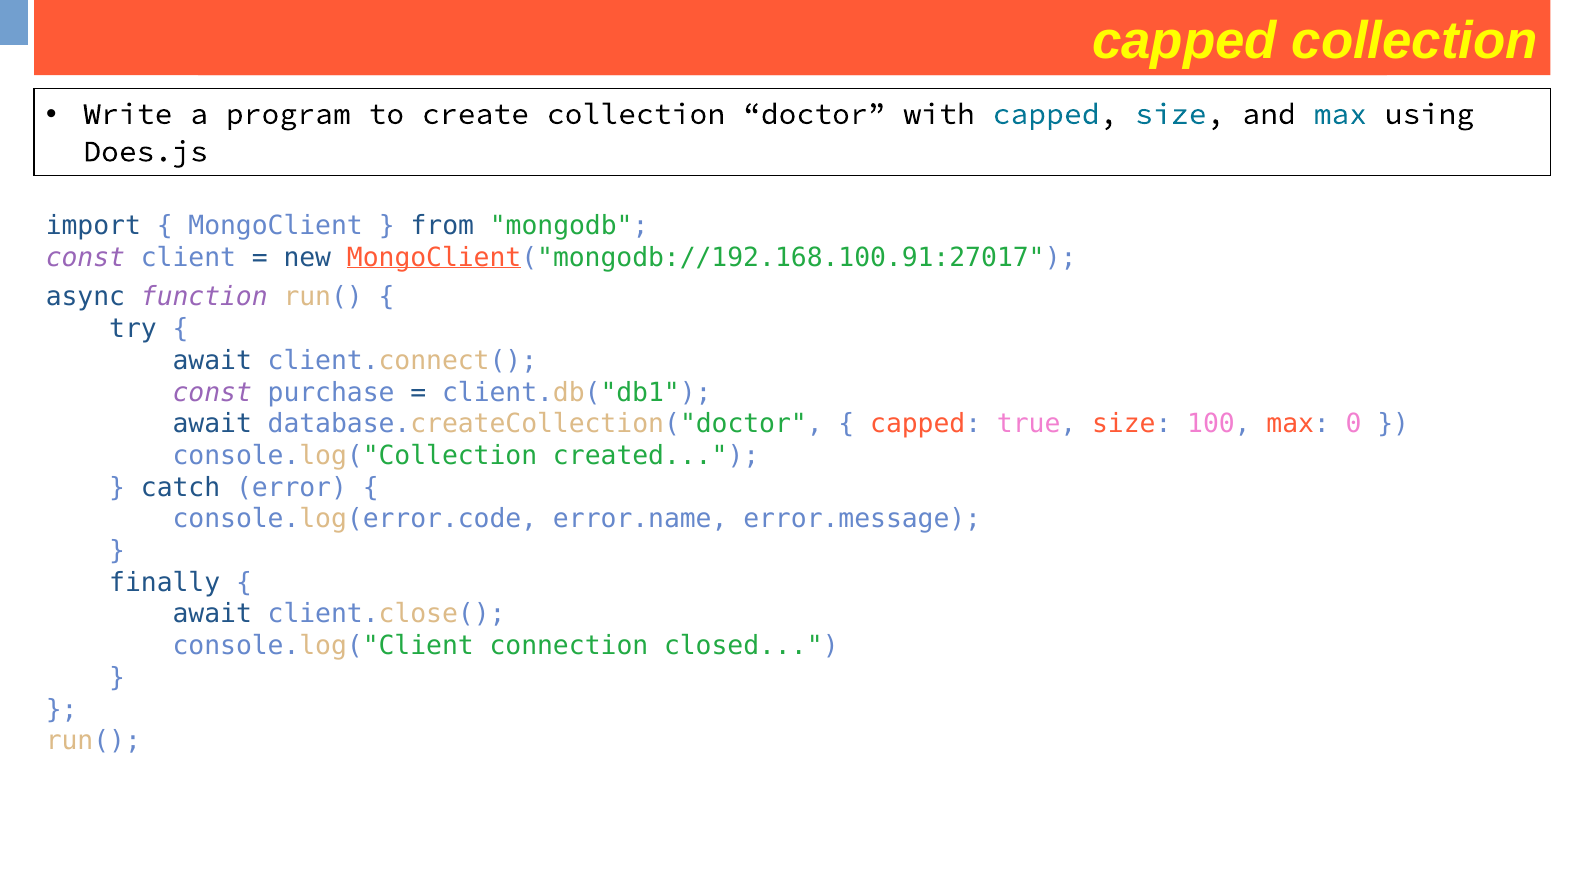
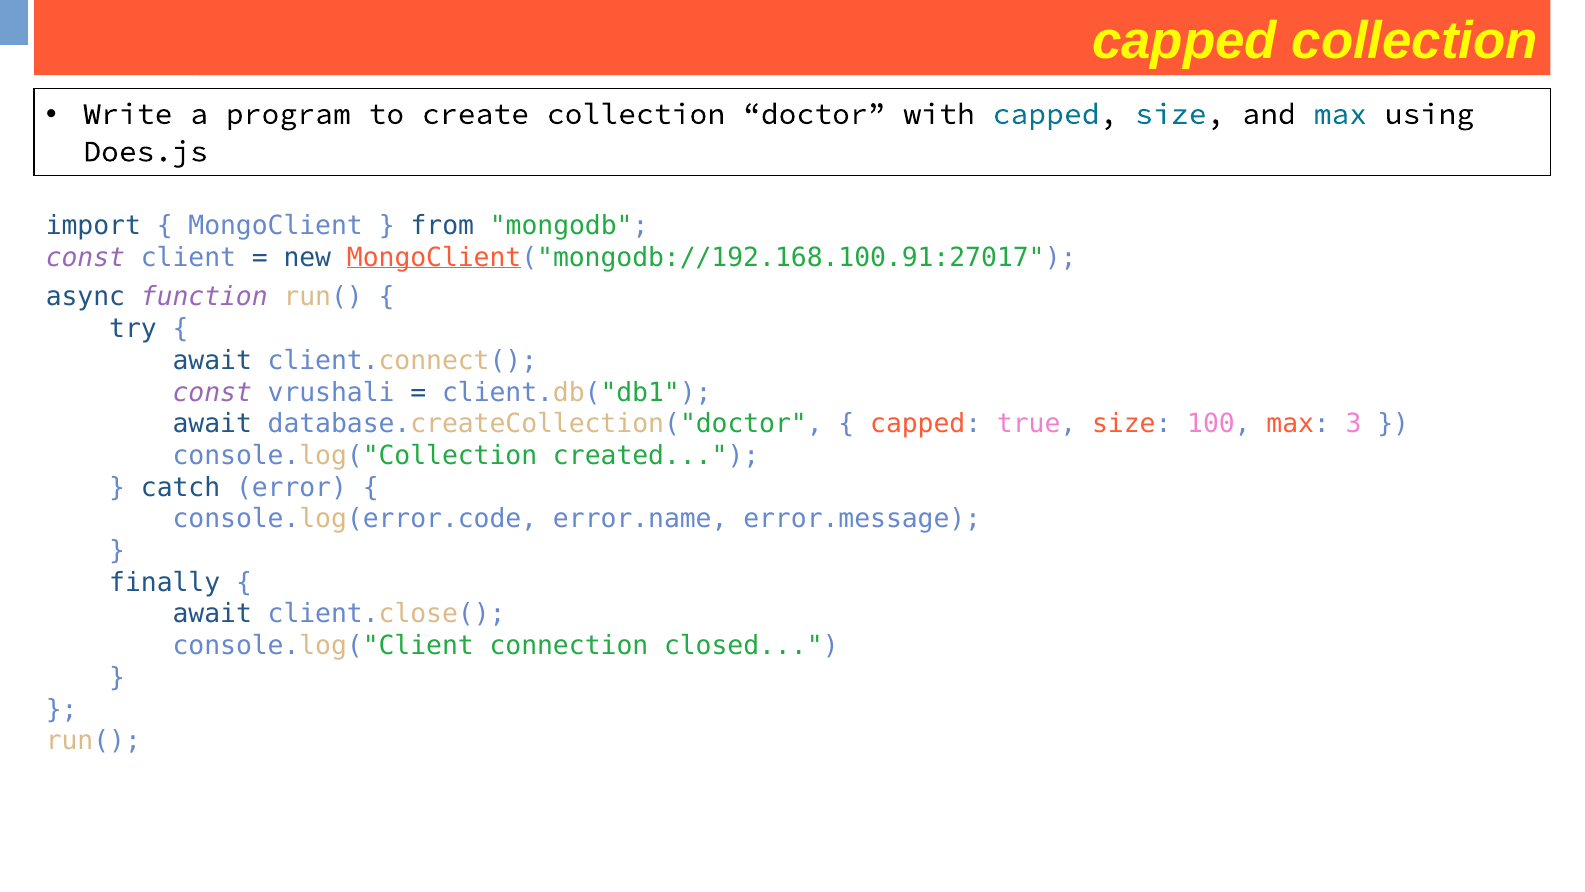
purchase: purchase -> vrushali
0: 0 -> 3
